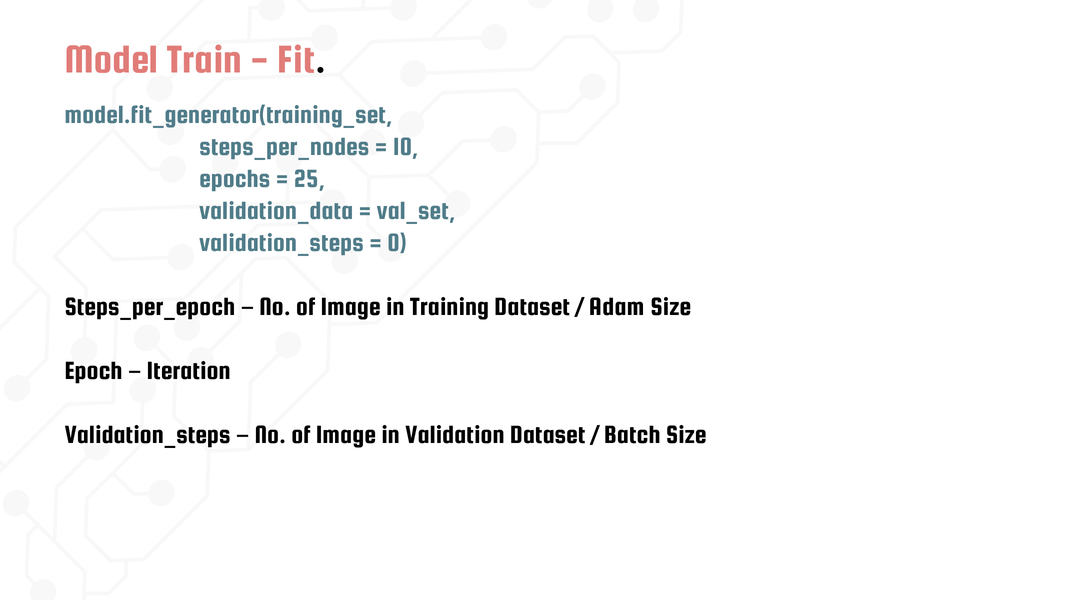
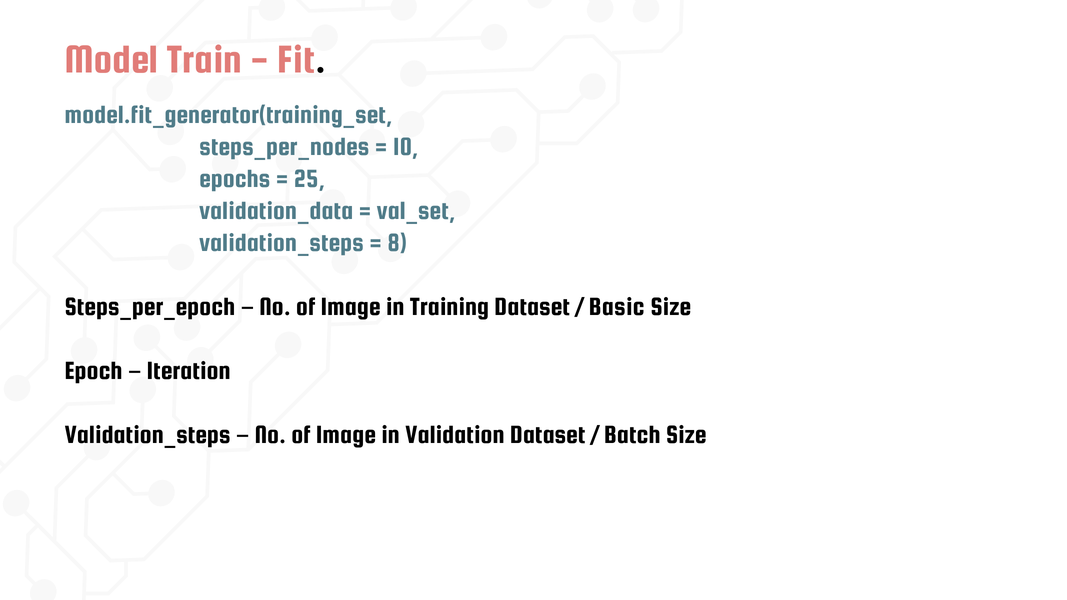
0: 0 -> 8
Adam: Adam -> Basic
